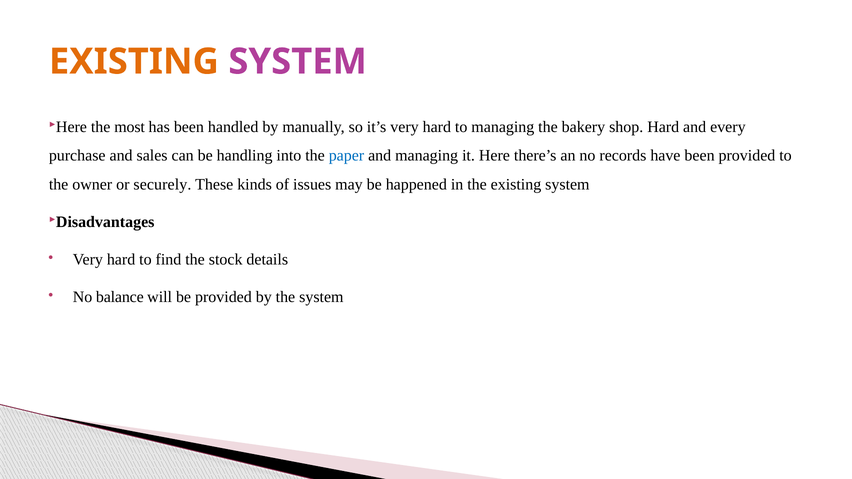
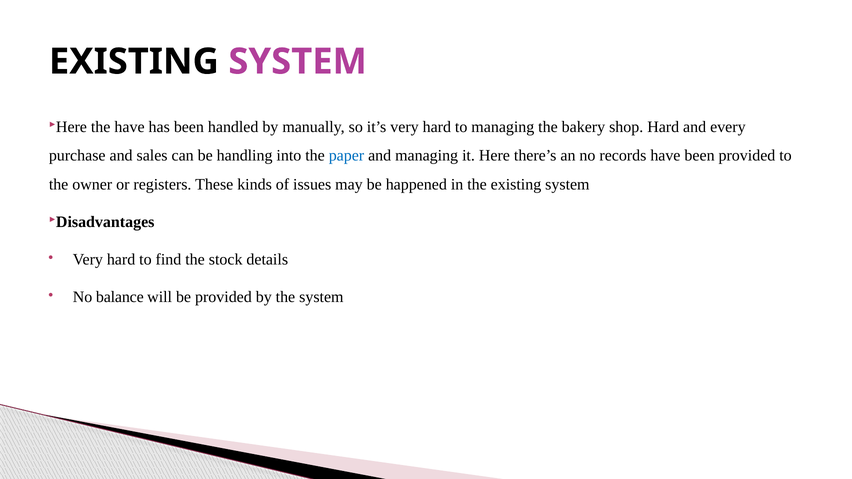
EXISTING at (134, 62) colour: orange -> black
the most: most -> have
securely: securely -> registers
